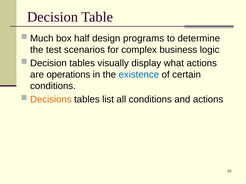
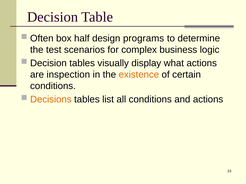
Much: Much -> Often
operations: operations -> inspection
existence colour: blue -> orange
